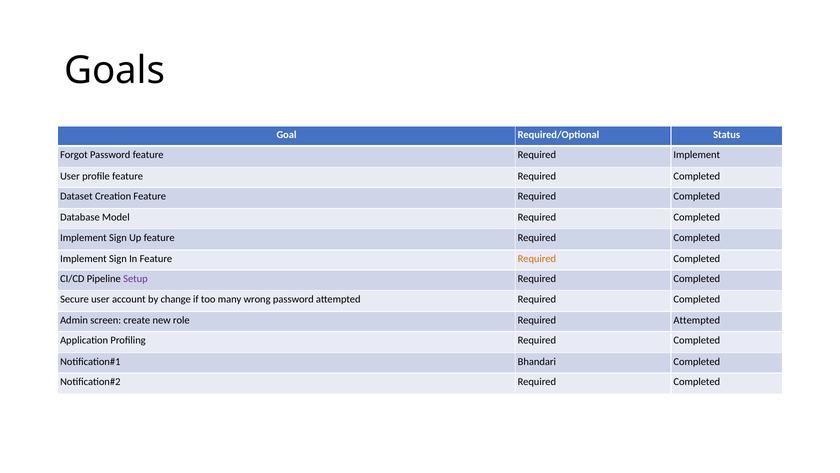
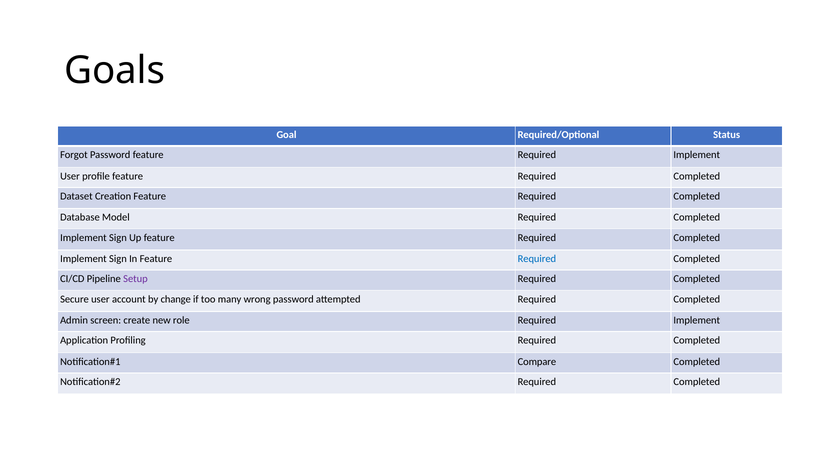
Required at (537, 259) colour: orange -> blue
role Required Attempted: Attempted -> Implement
Bhandari: Bhandari -> Compare
